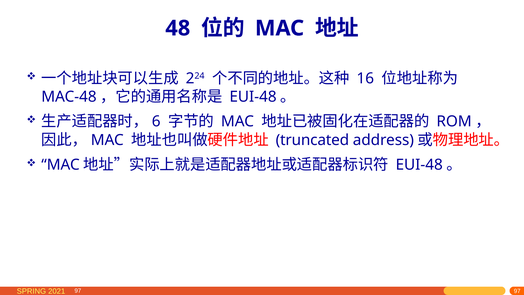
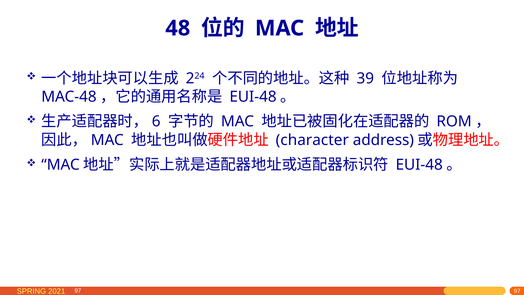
16: 16 -> 39
truncated: truncated -> character
